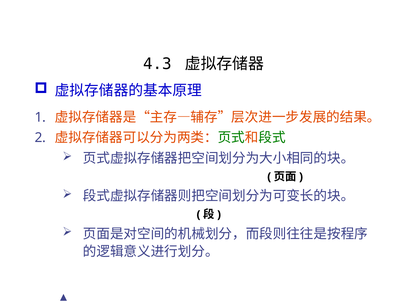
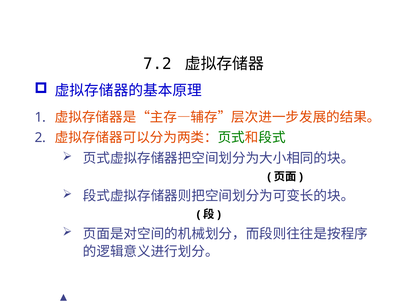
4.3: 4.3 -> 7.2
